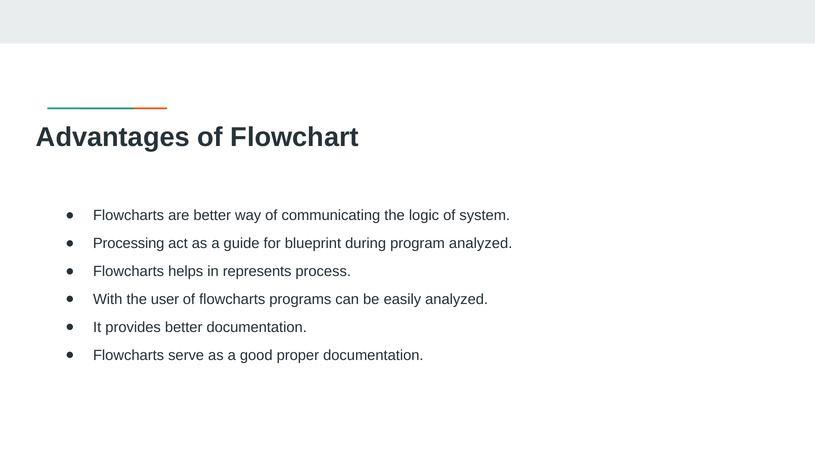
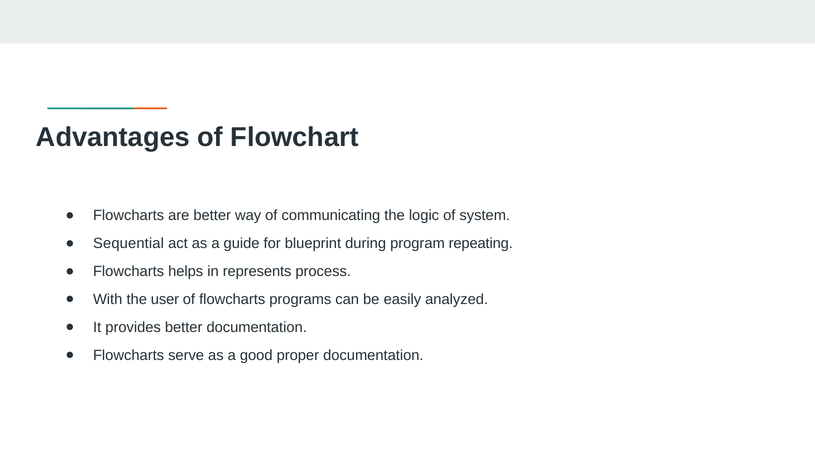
Processing: Processing -> Sequential
program analyzed: analyzed -> repeating
